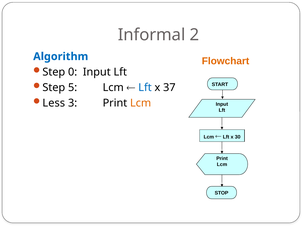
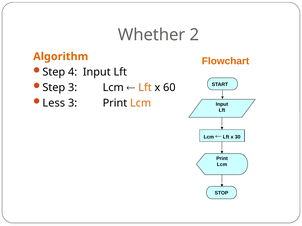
Informal: Informal -> Whether
Algorithm colour: blue -> orange
0: 0 -> 4
Step 5: 5 -> 3
Lft at (145, 88) colour: blue -> orange
37: 37 -> 60
